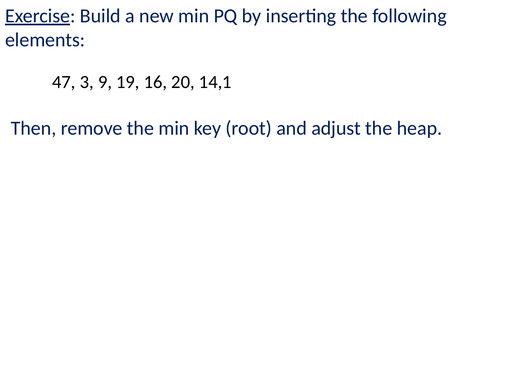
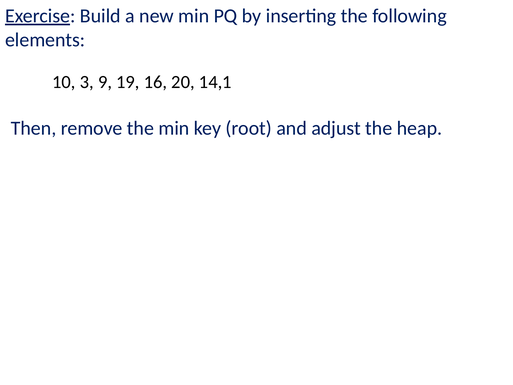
47: 47 -> 10
